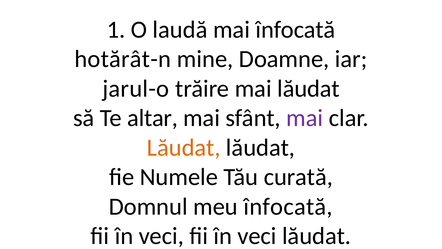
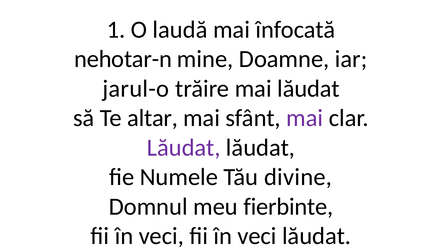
hotărât-n: hotărât-n -> nehotar-n
Lăudat at (184, 147) colour: orange -> purple
curată: curată -> divine
meu înfocată: înfocată -> fierbinte
